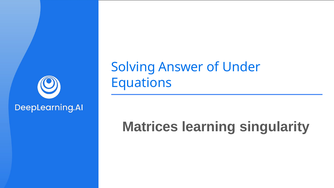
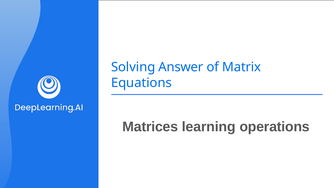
Under: Under -> Matrix
singularity: singularity -> operations
